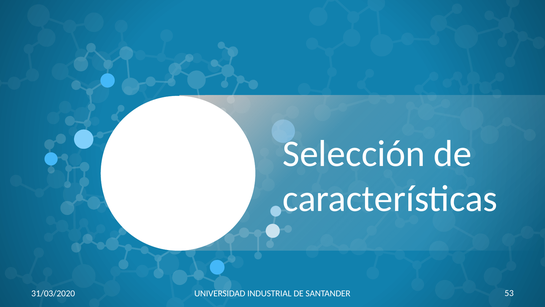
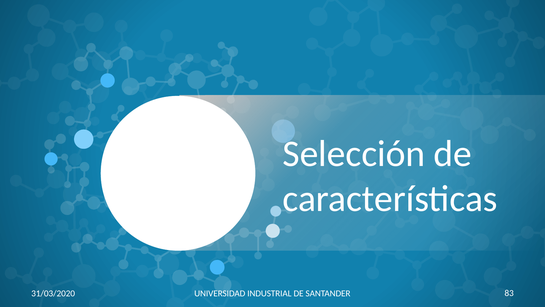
53: 53 -> 83
